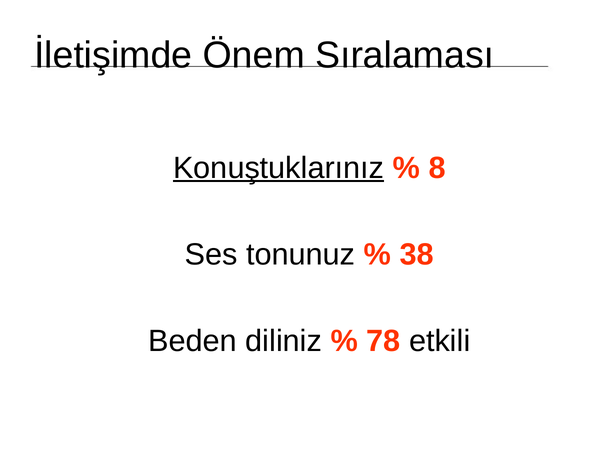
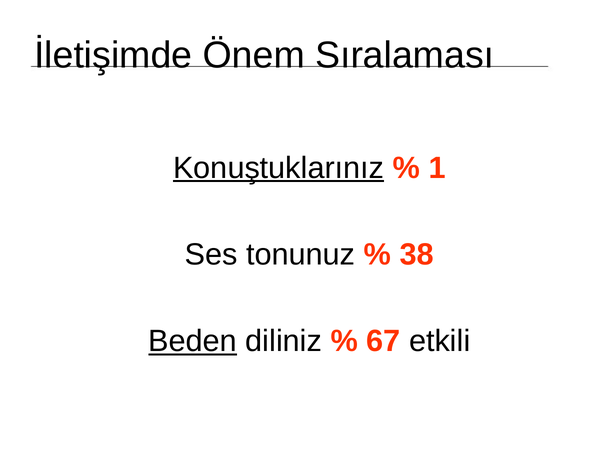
8: 8 -> 1
Beden underline: none -> present
78: 78 -> 67
